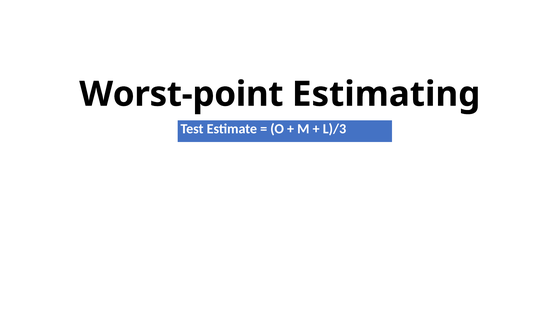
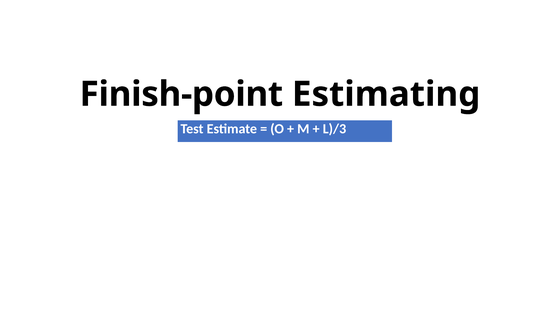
Worst-point: Worst-point -> Finish-point
